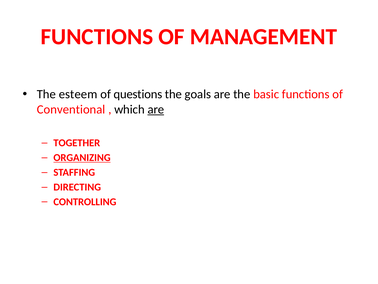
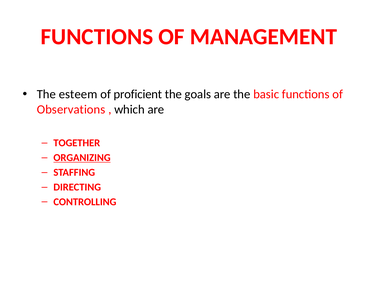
questions: questions -> proficient
Conventional: Conventional -> Observations
are at (156, 109) underline: present -> none
